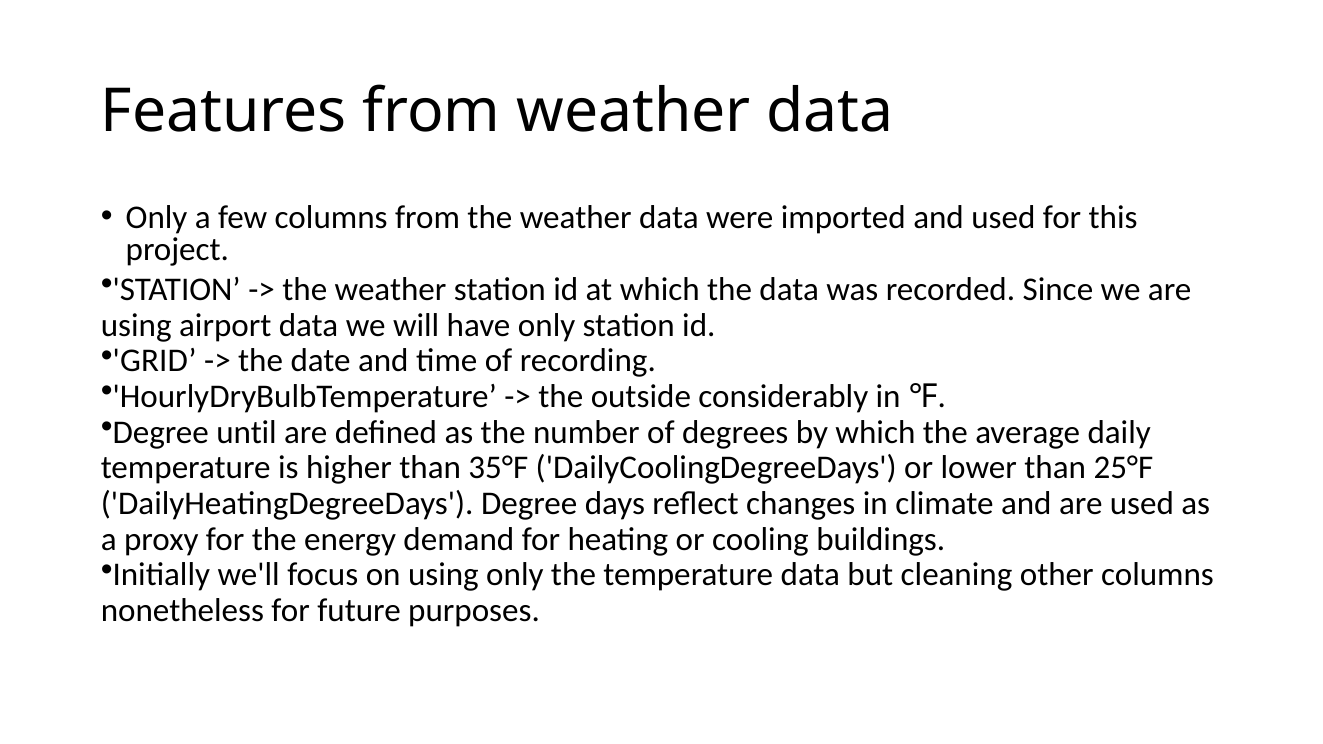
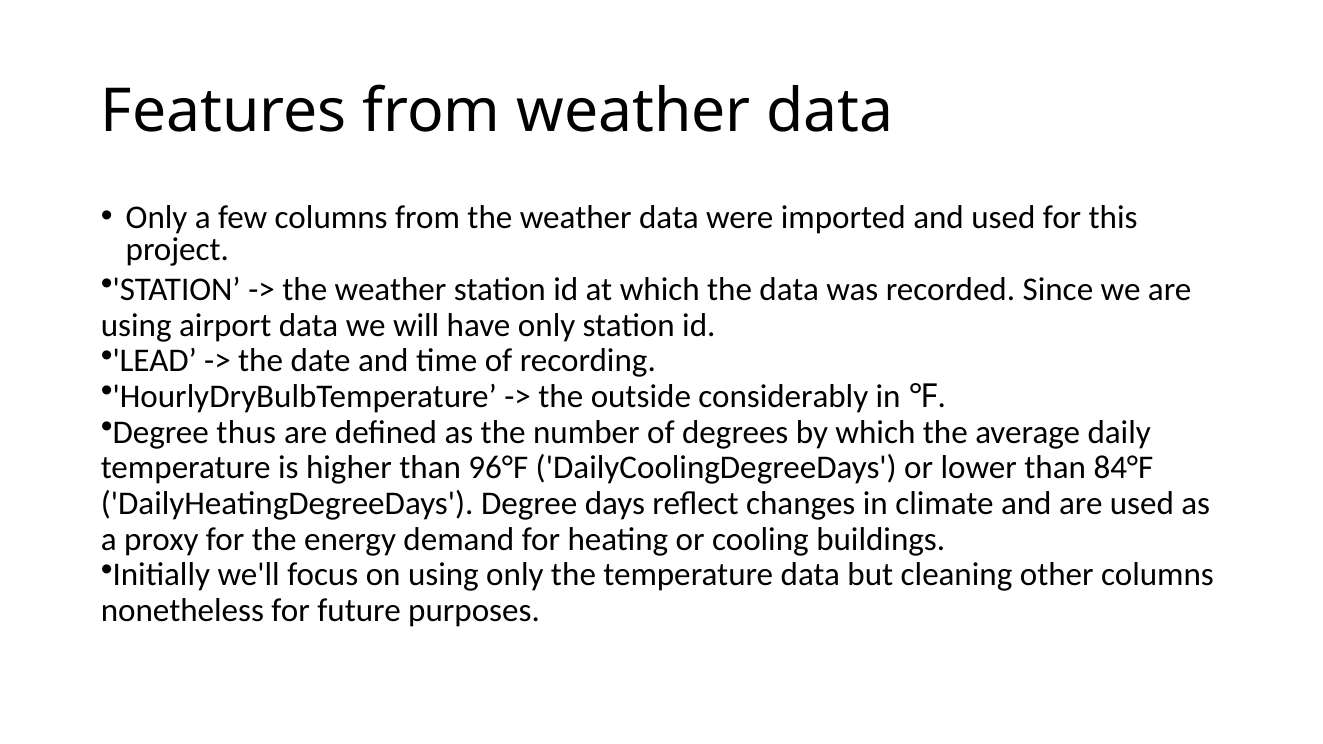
GRID: GRID -> LEAD
until: until -> thus
35°F: 35°F -> 96°F
25°F: 25°F -> 84°F
